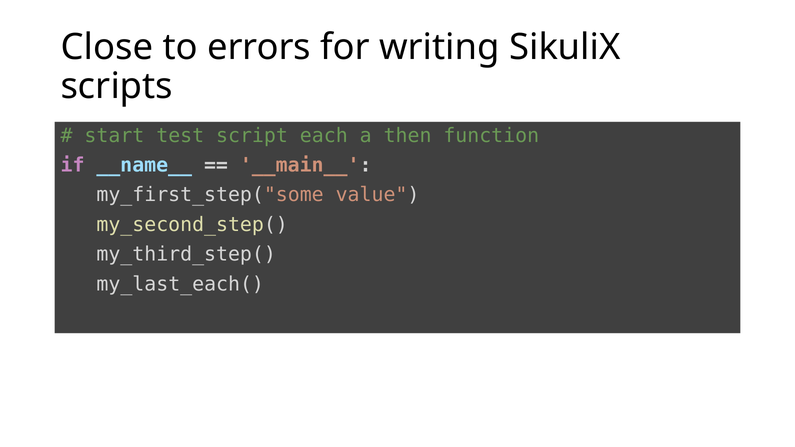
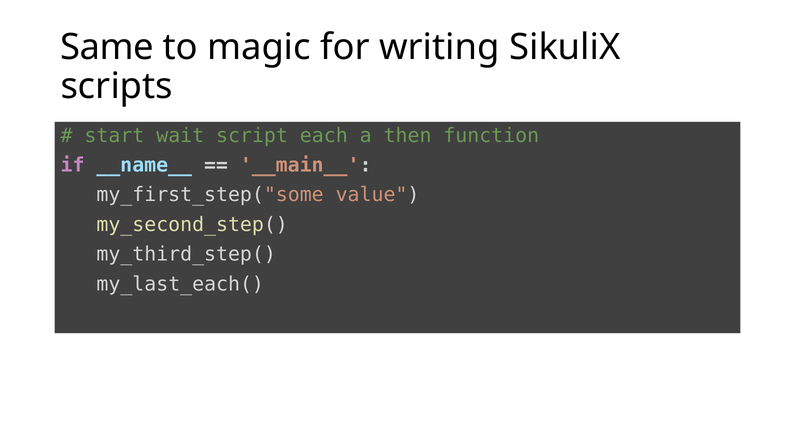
Close: Close -> Same
errors: errors -> magic
test: test -> wait
